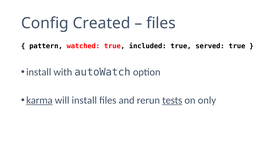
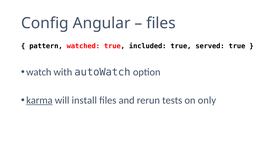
Created: Created -> Angular
install at (39, 72): install -> watch
tests underline: present -> none
